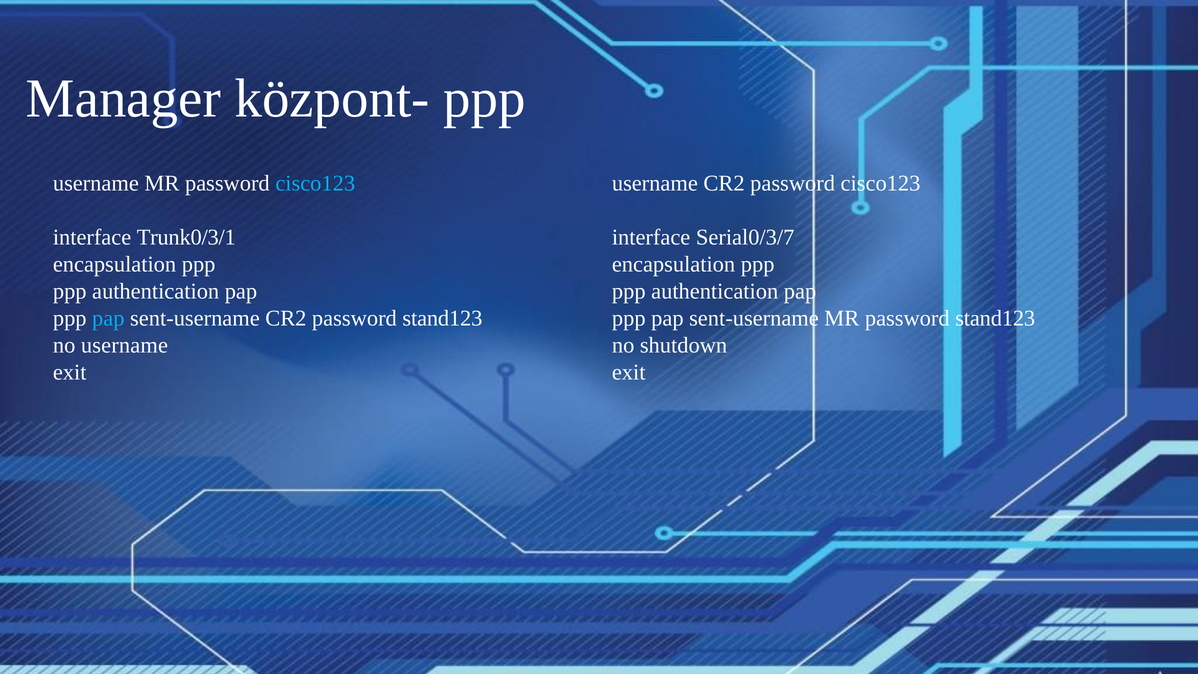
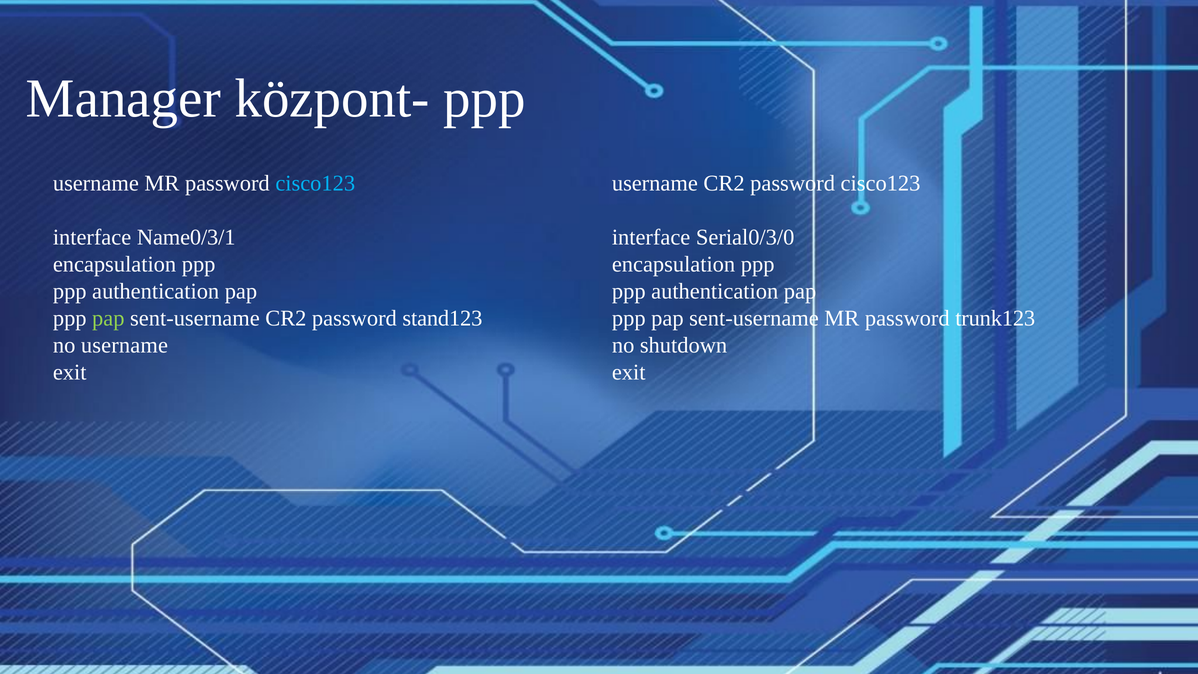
Trunk0/3/1: Trunk0/3/1 -> Name0/3/1
Serial0/3/7: Serial0/3/7 -> Serial0/3/0
pap at (108, 318) colour: light blue -> light green
MR password stand123: stand123 -> trunk123
